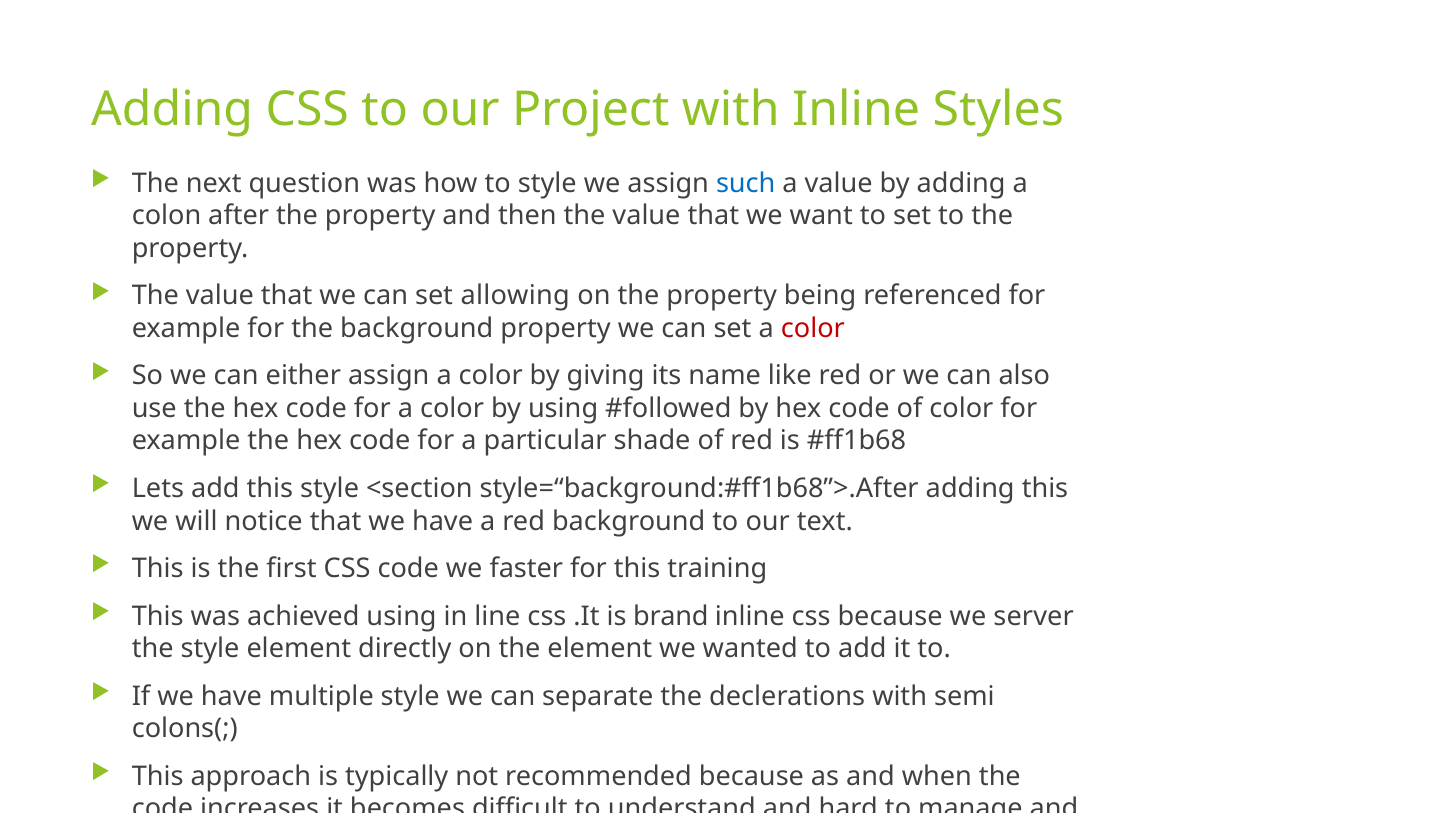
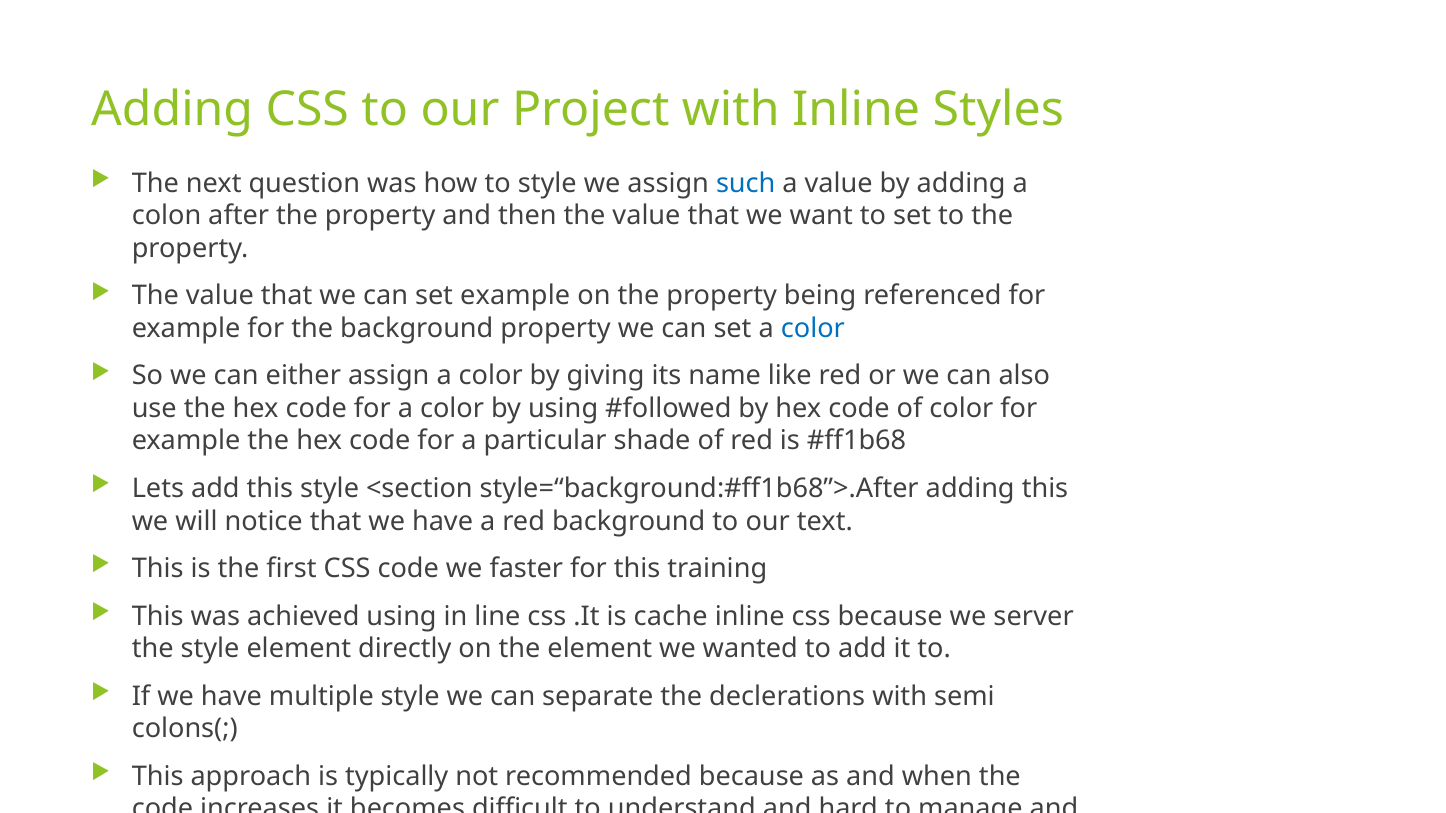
set allowing: allowing -> example
color at (813, 329) colour: red -> blue
brand: brand -> cache
